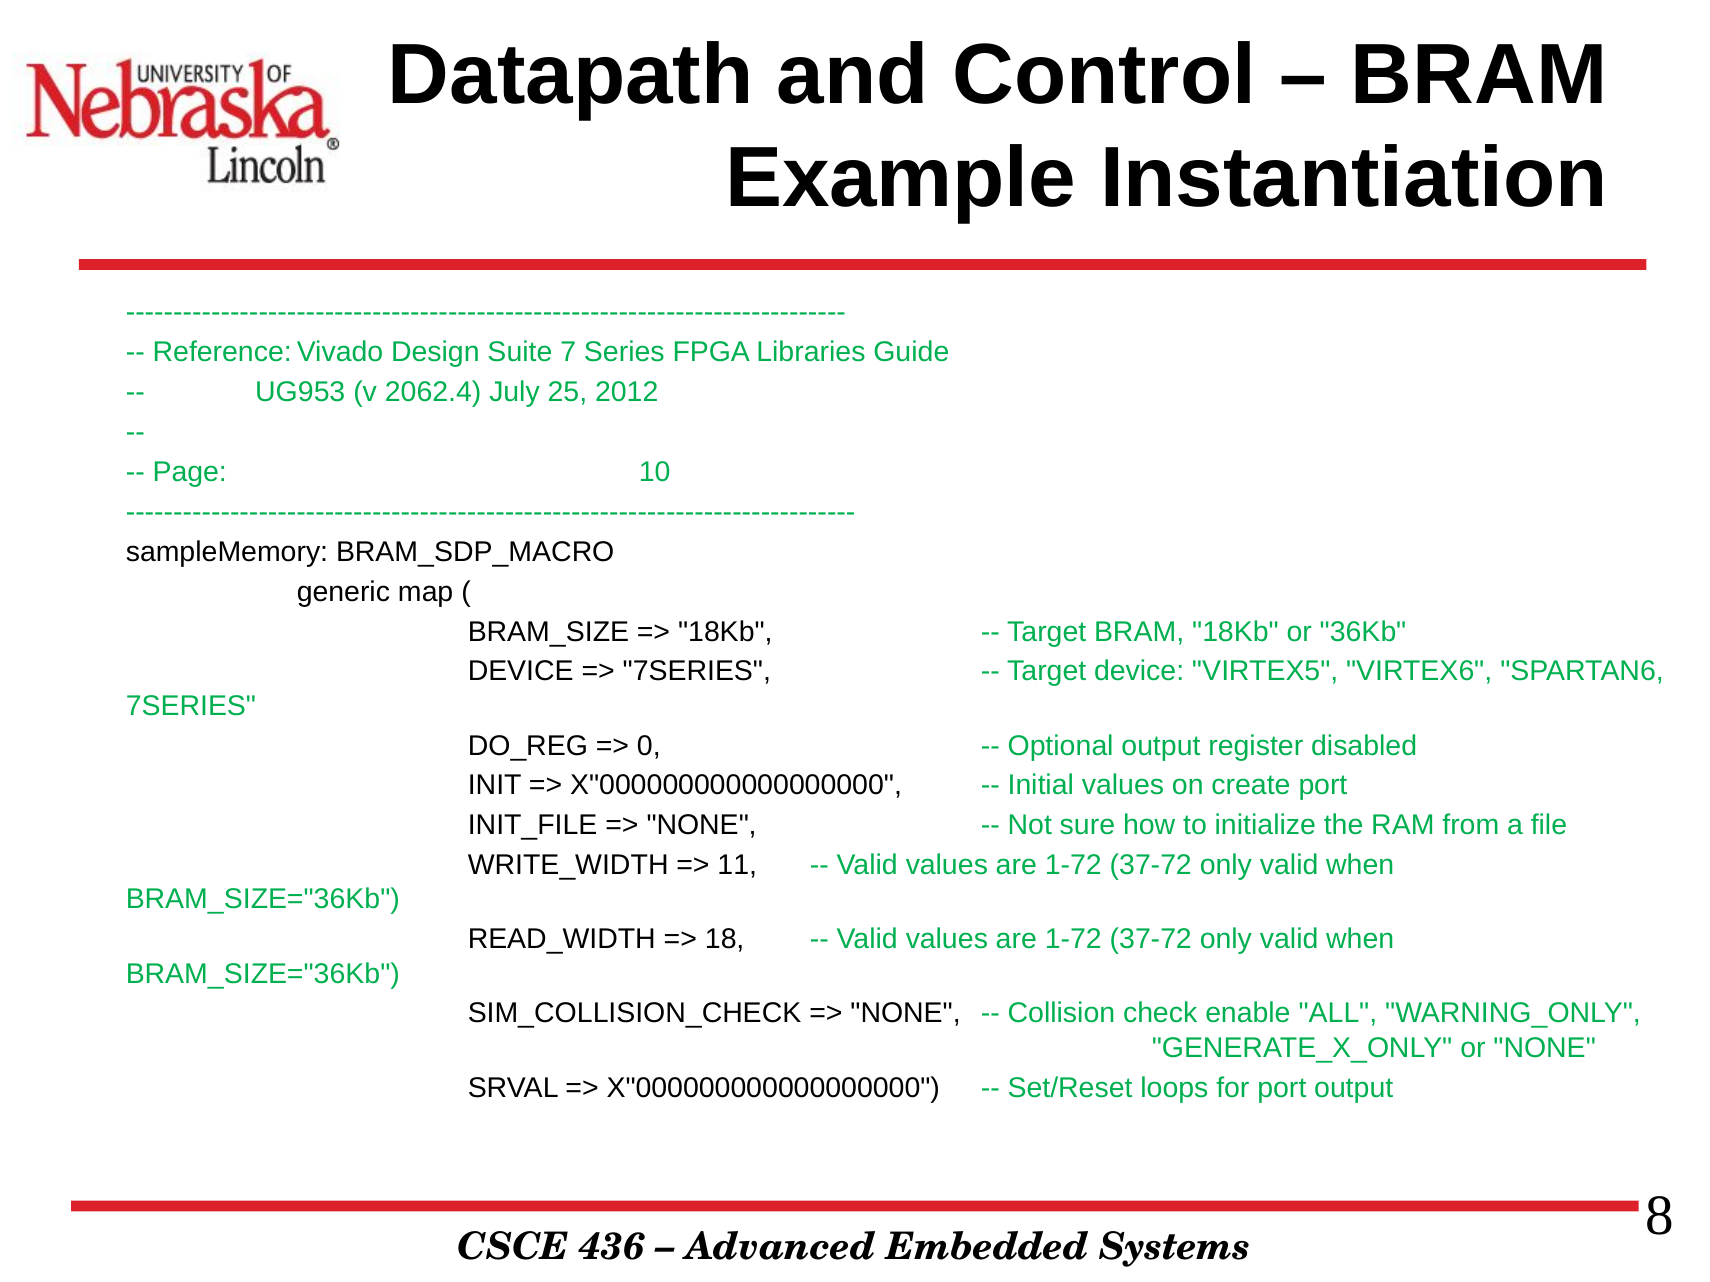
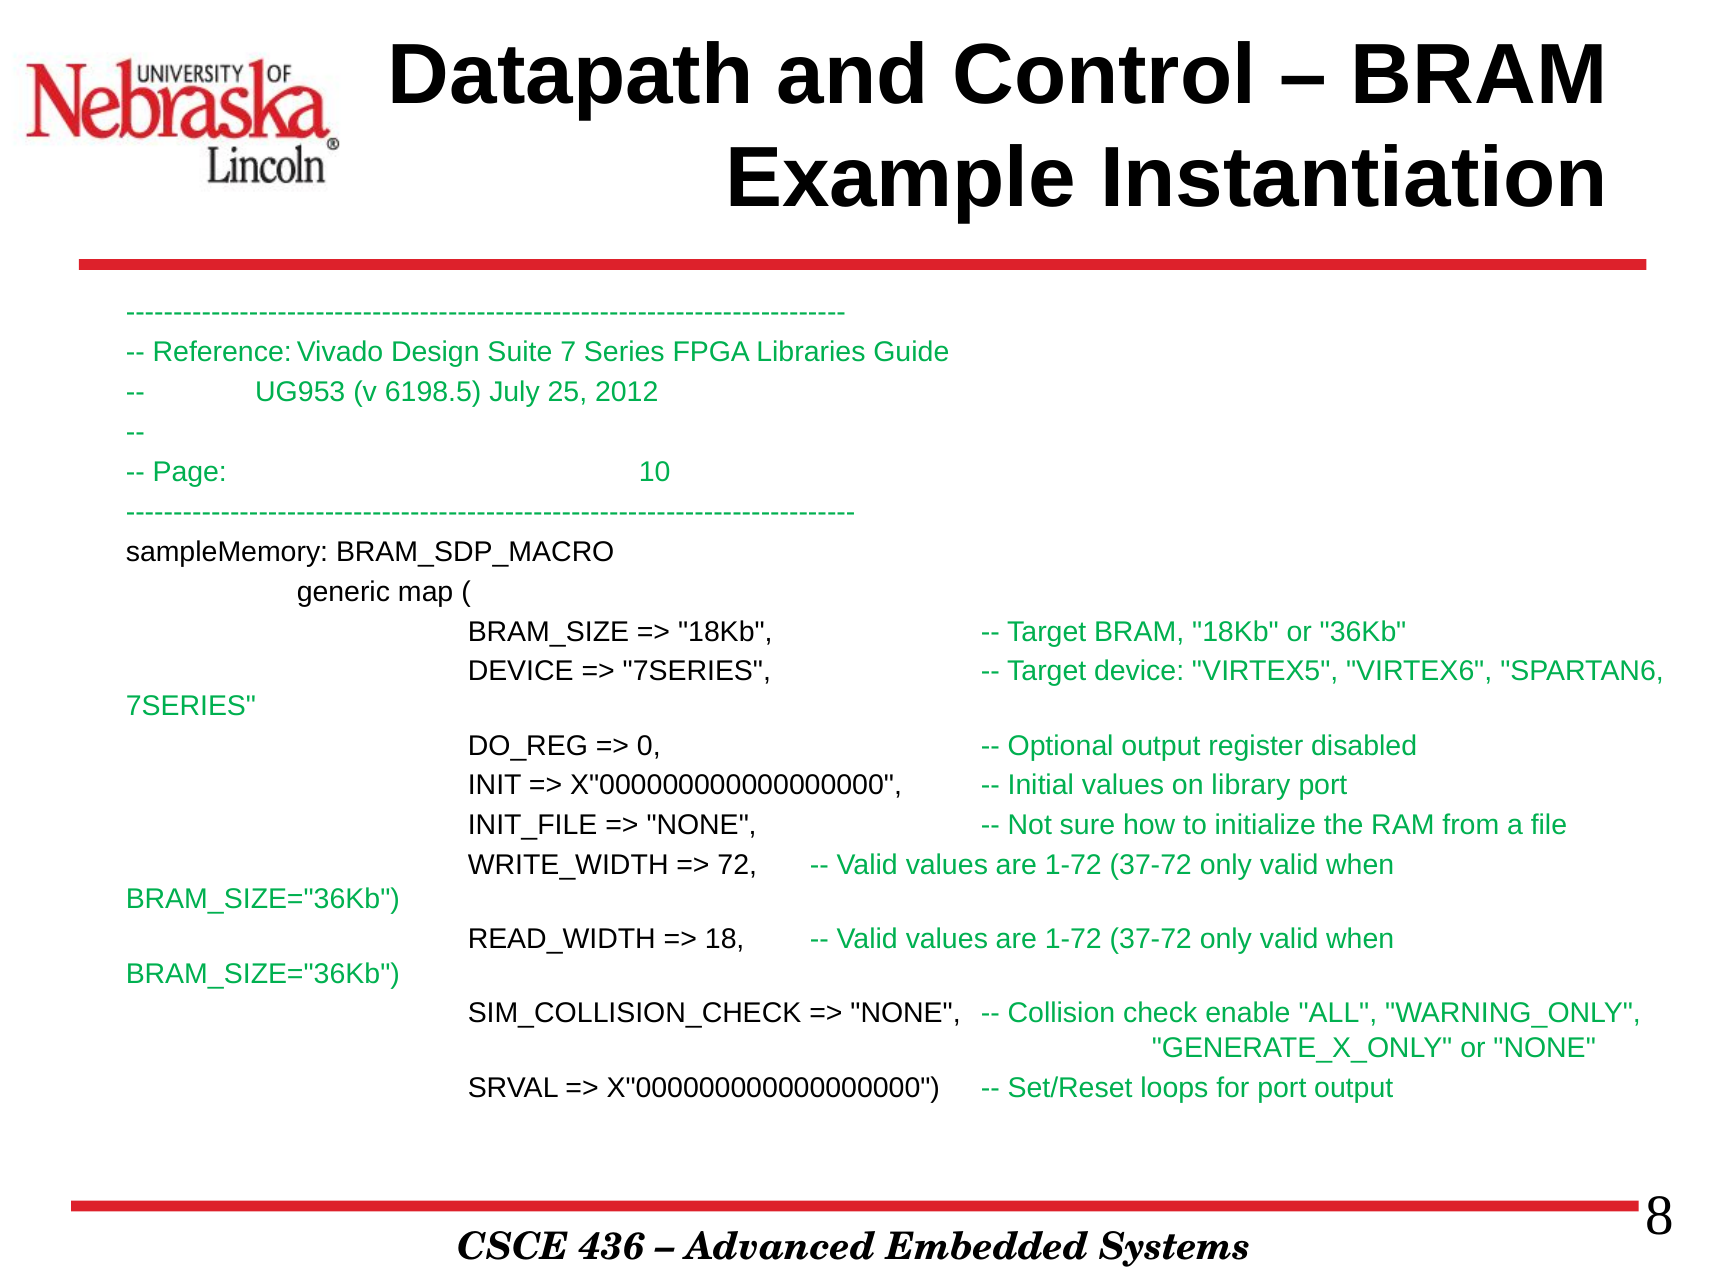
2062.4: 2062.4 -> 6198.5
create: create -> library
11: 11 -> 72
